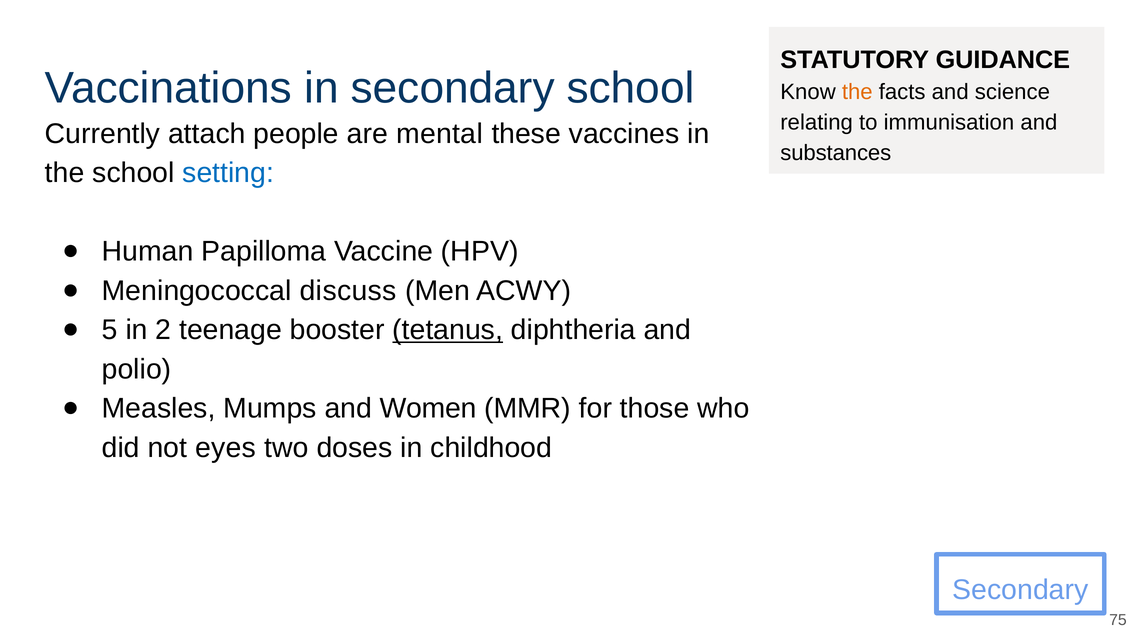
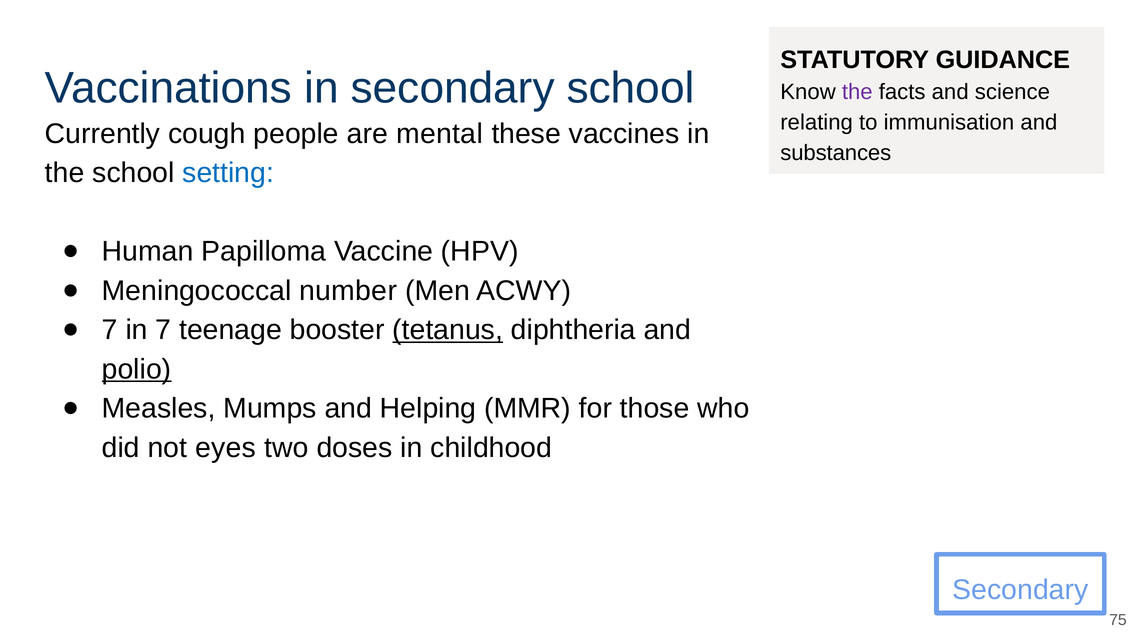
the at (857, 92) colour: orange -> purple
attach: attach -> cough
discuss: discuss -> number
5 at (110, 330): 5 -> 7
in 2: 2 -> 7
polio underline: none -> present
Women: Women -> Helping
